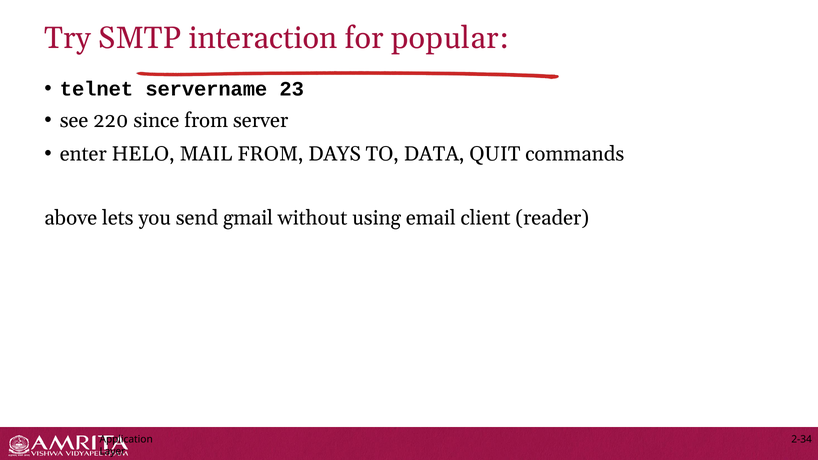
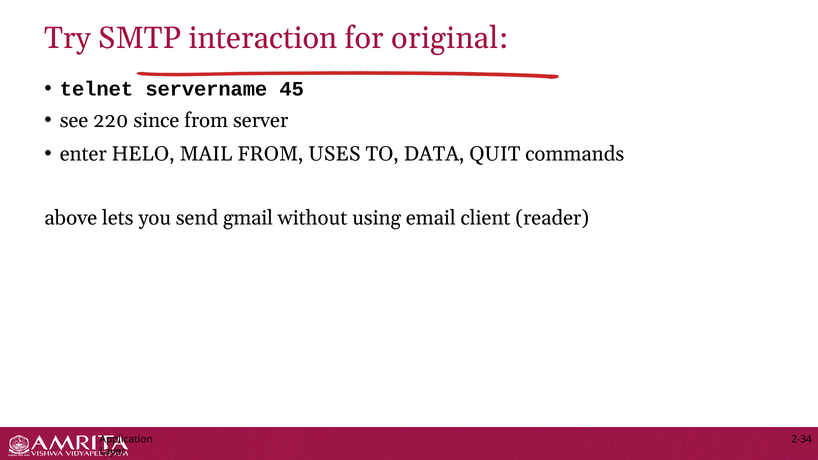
popular: popular -> original
23: 23 -> 45
DAYS: DAYS -> USES
